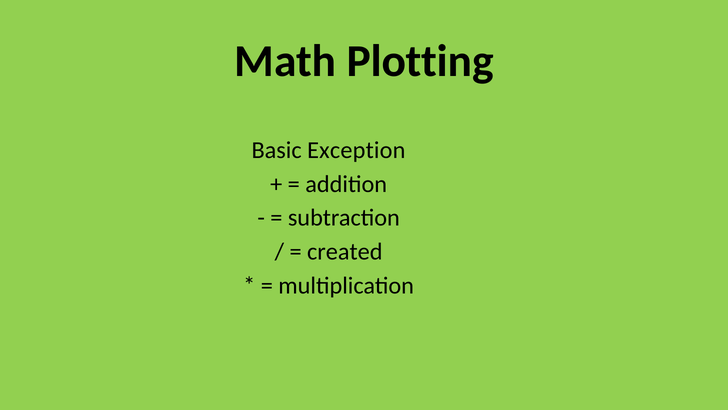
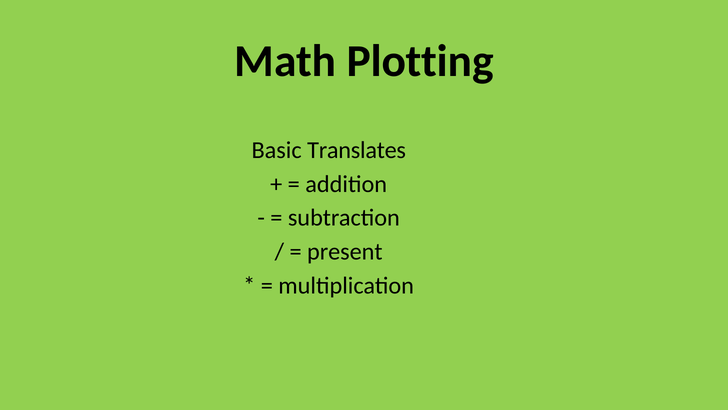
Exception: Exception -> Translates
created: created -> present
